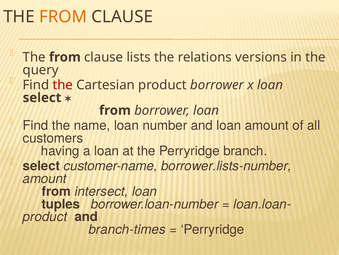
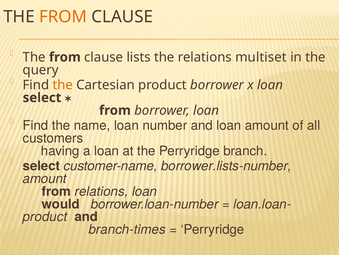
versions: versions -> multiset
the at (63, 85) colour: red -> orange
from intersect: intersect -> relations
tuples: tuples -> would
